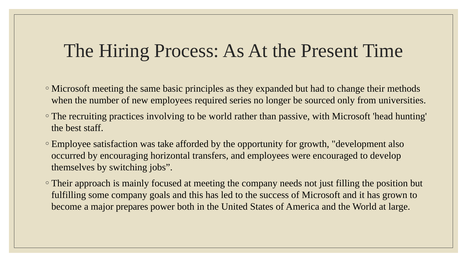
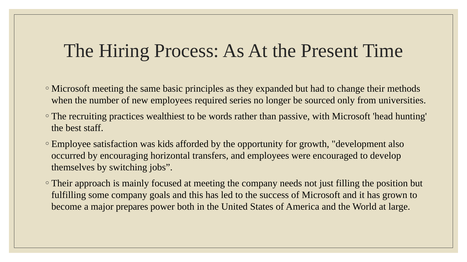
involving: involving -> wealthiest
be world: world -> words
take: take -> kids
